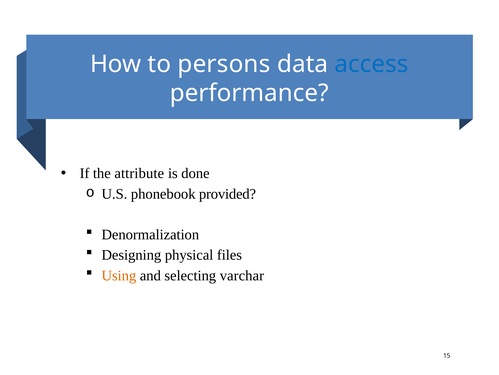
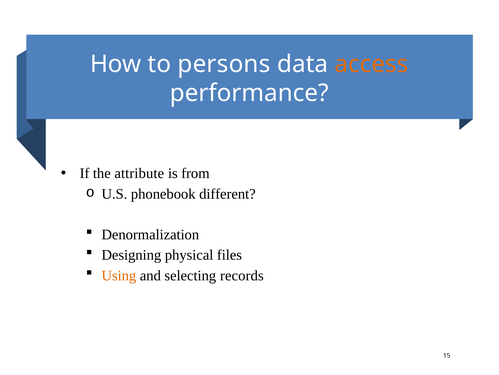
access colour: blue -> orange
done: done -> from
provided: provided -> different
varchar: varchar -> records
